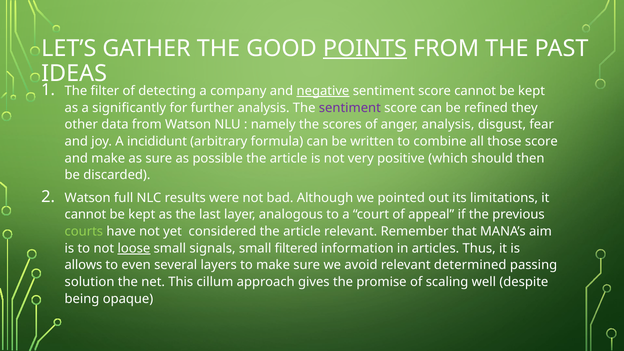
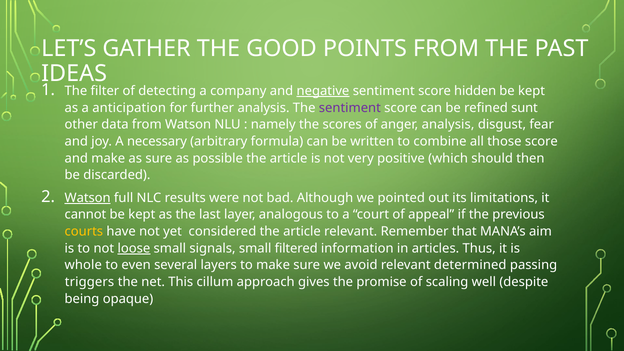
POINTS underline: present -> none
score cannot: cannot -> hidden
significantly: significantly -> anticipation
they: they -> sunt
incididunt: incididunt -> necessary
Watson at (88, 198) underline: none -> present
courts colour: light green -> yellow
allows: allows -> whole
solution: solution -> triggers
